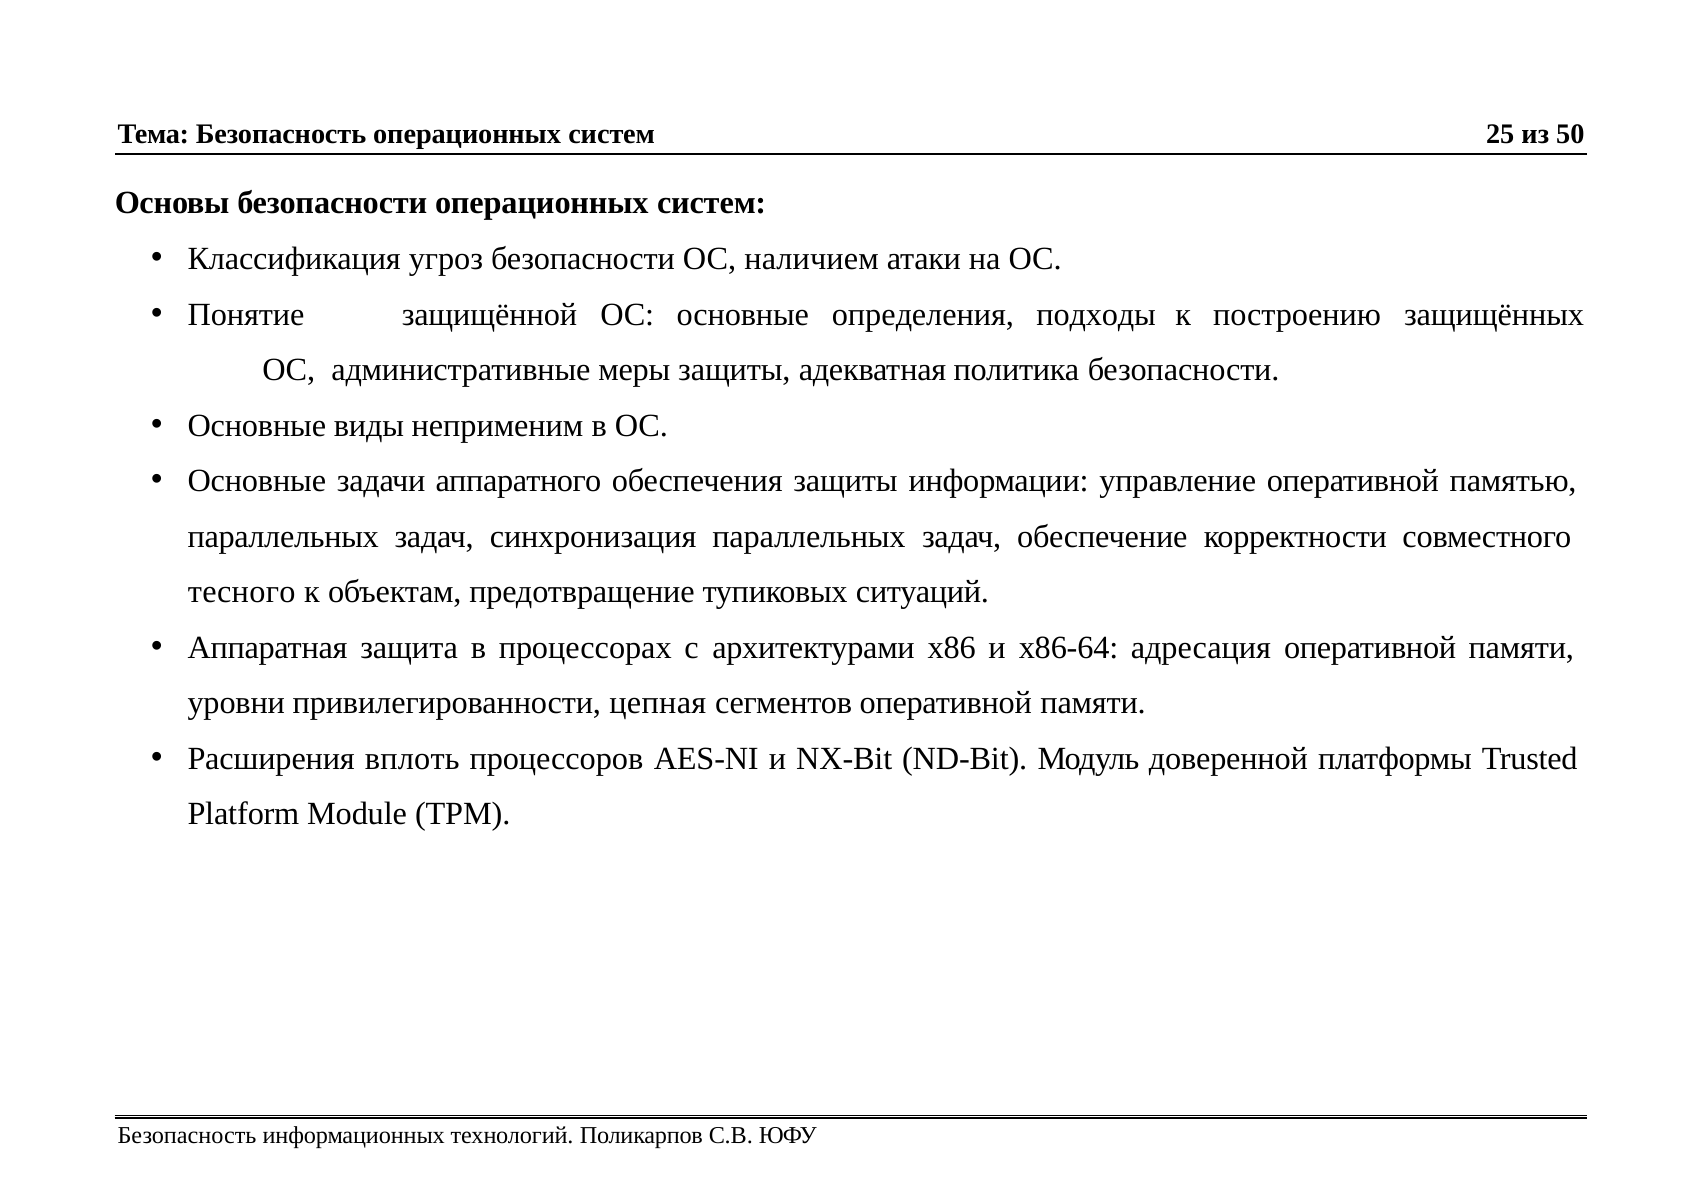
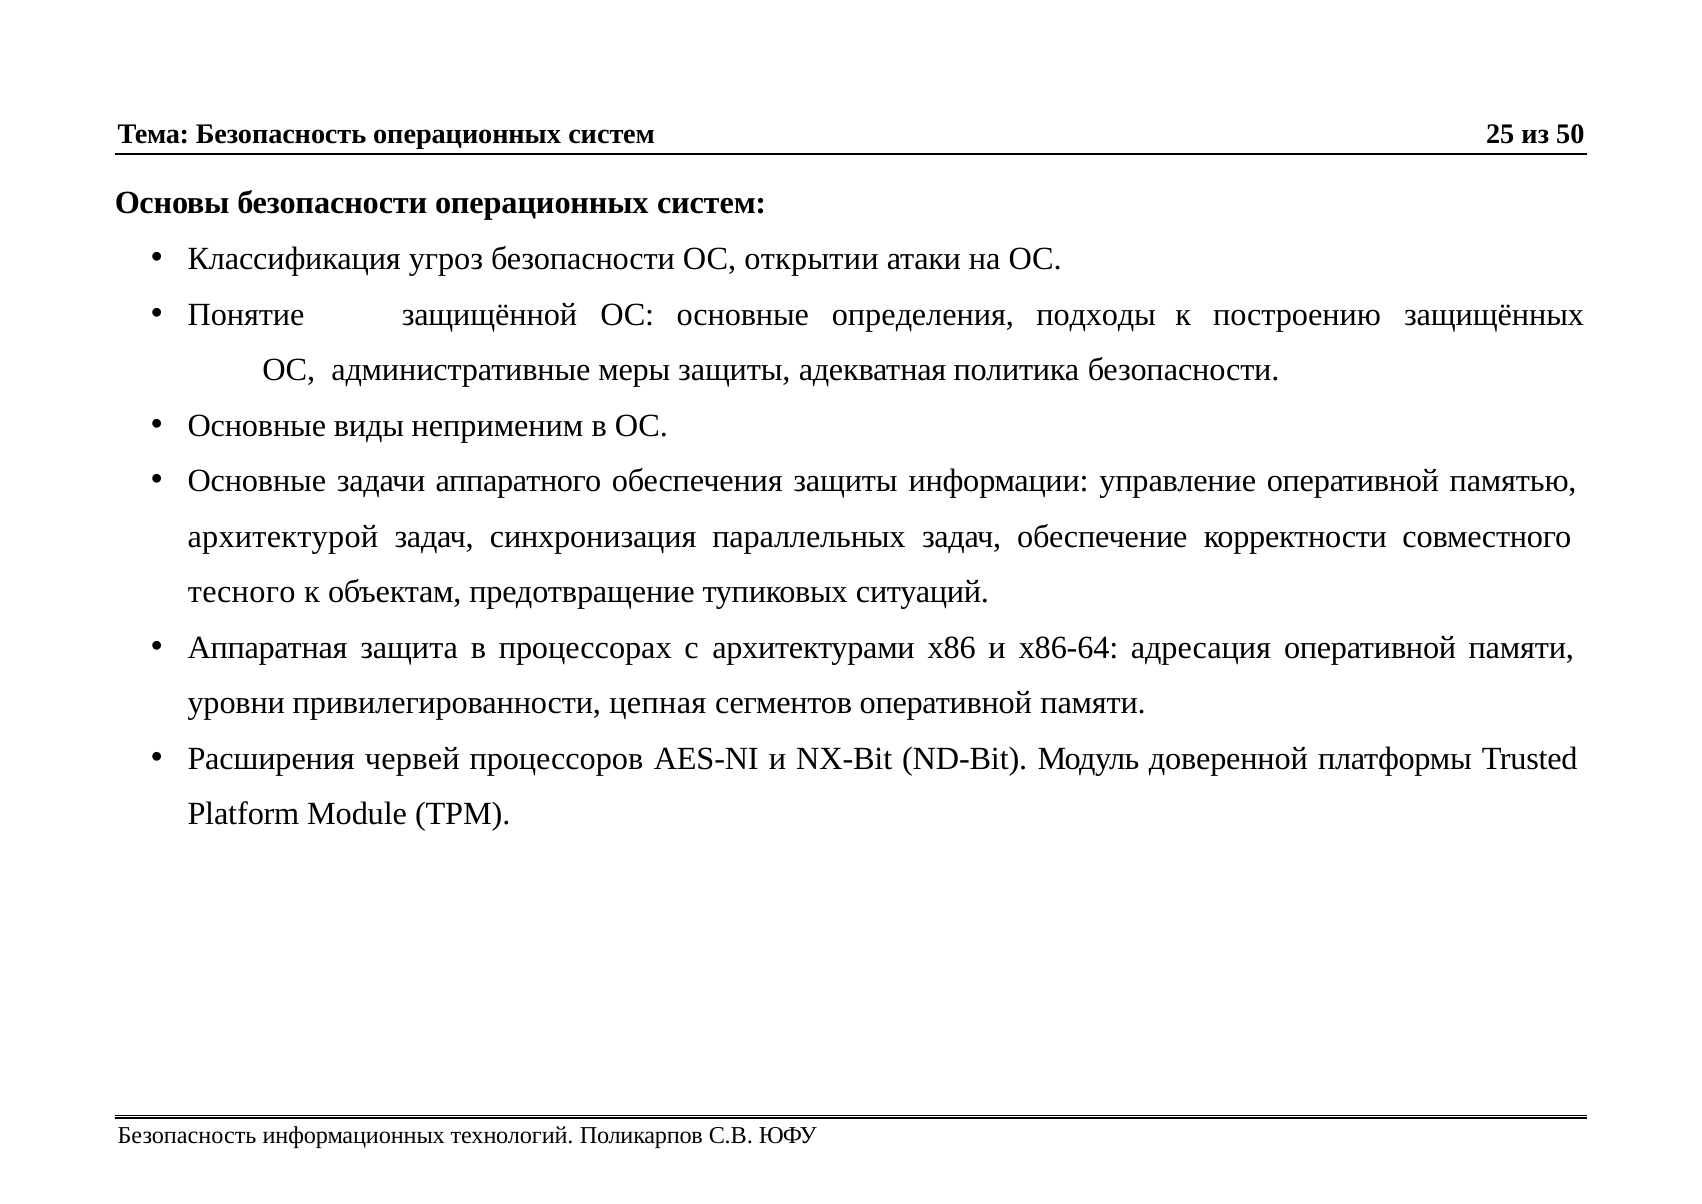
наличием: наличием -> открытии
параллельных at (283, 537): параллельных -> архитектурой
вплоть: вплоть -> червей
